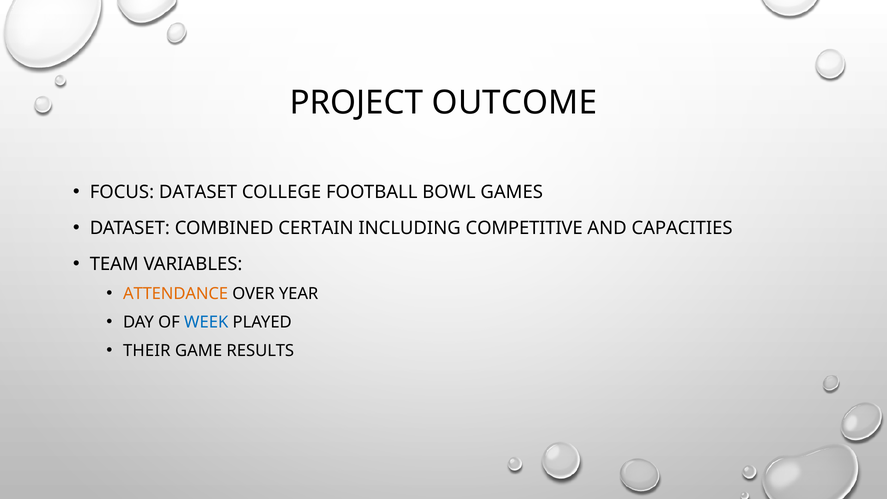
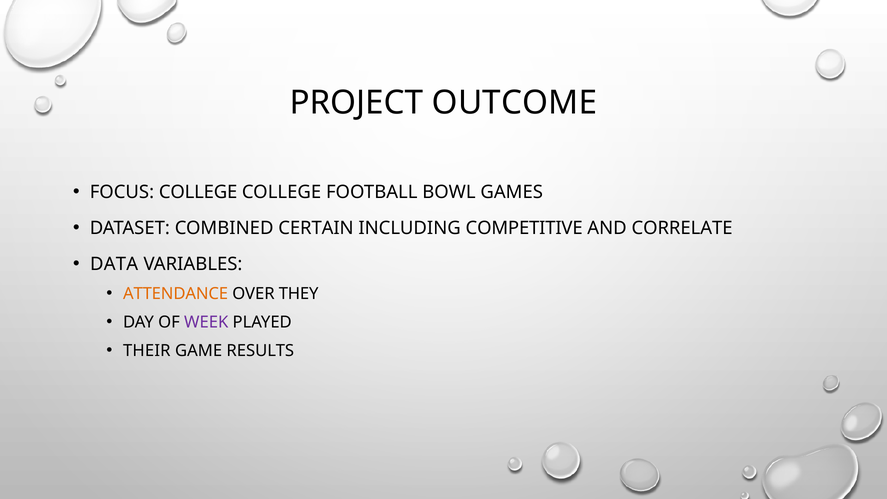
FOCUS DATASET: DATASET -> COLLEGE
CAPACITIES: CAPACITIES -> CORRELATE
TEAM: TEAM -> DATA
YEAR: YEAR -> THEY
WEEK colour: blue -> purple
